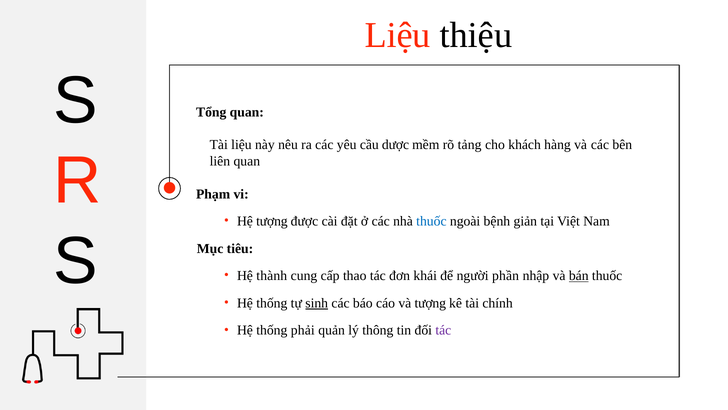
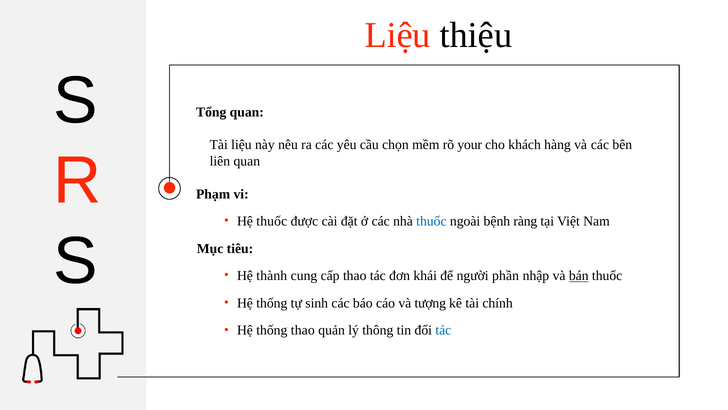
dược: dược -> chọn
tảng: tảng -> your
Hệ tượng: tượng -> thuốc
giản: giản -> ràng
sinh underline: present -> none
thống phải: phải -> thao
tác at (443, 330) colour: purple -> blue
